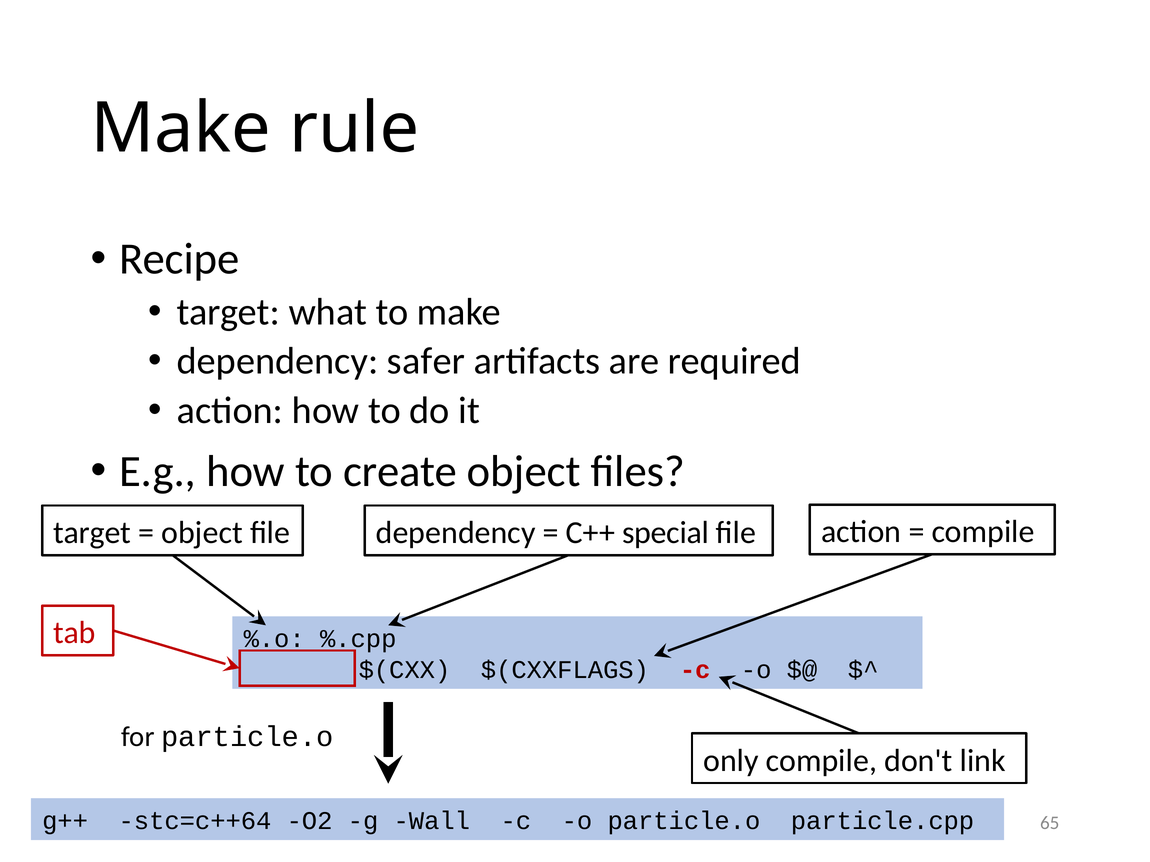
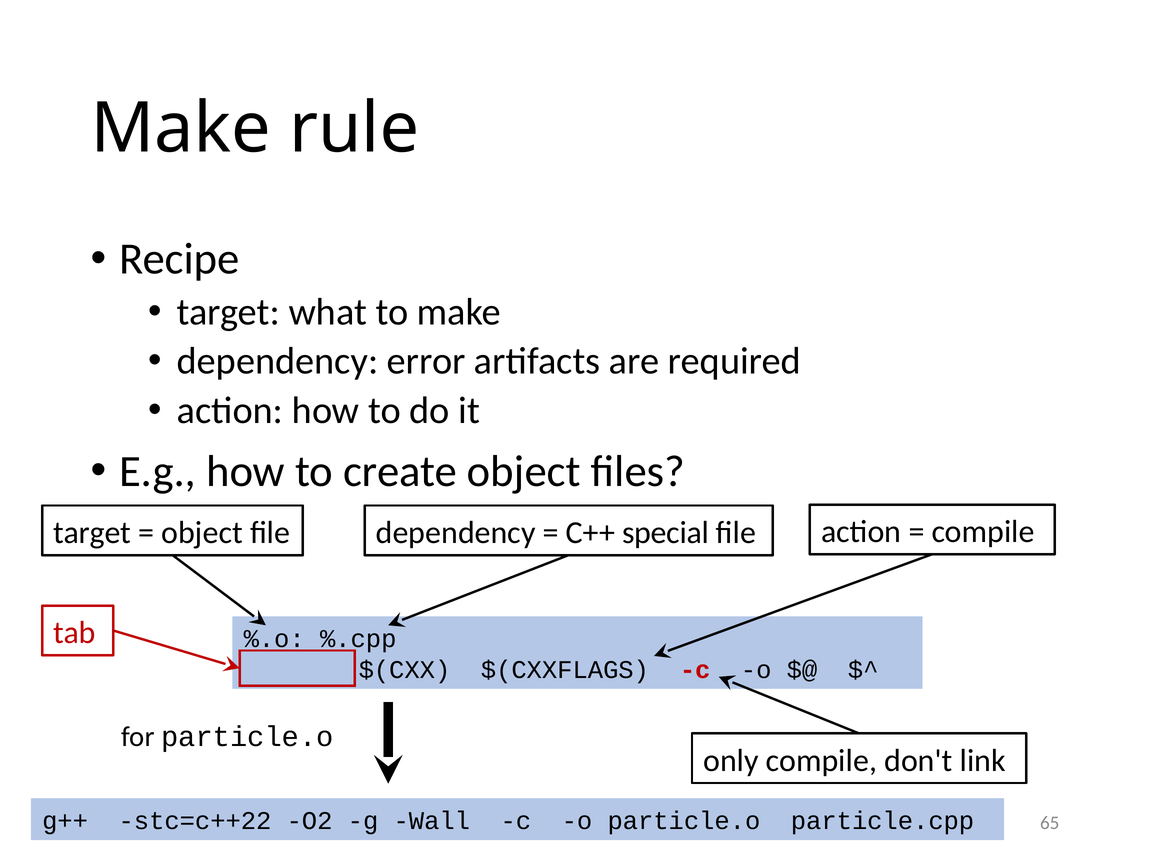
safer: safer -> error
stc=c++64: stc=c++64 -> stc=c++22
